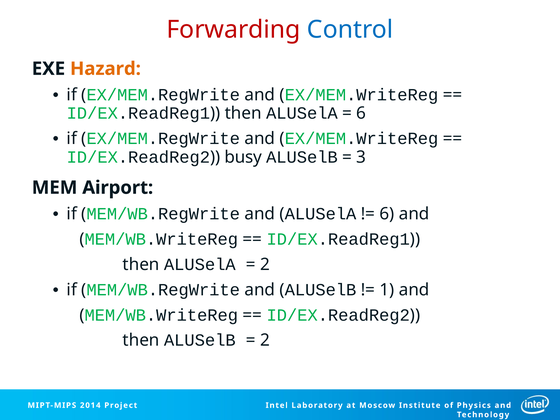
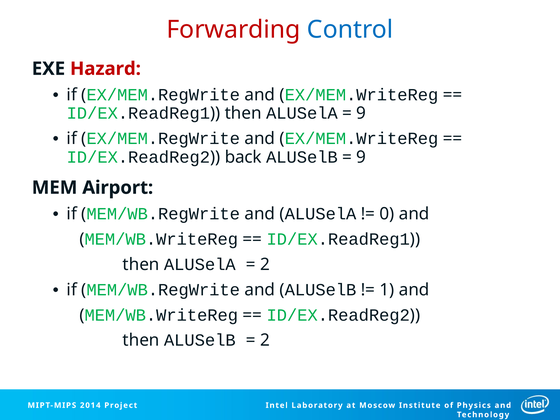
Hazard colour: orange -> red
6 at (361, 113): 6 -> 9
busy: busy -> back
3 at (361, 157): 3 -> 9
6 at (387, 214): 6 -> 0
